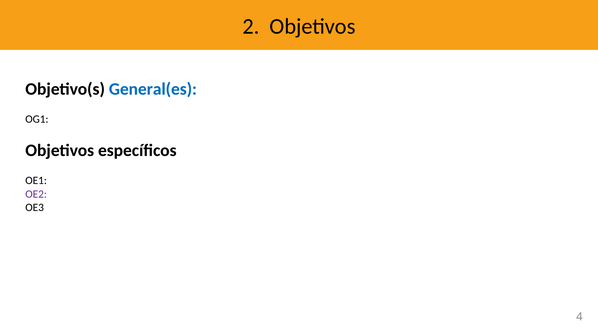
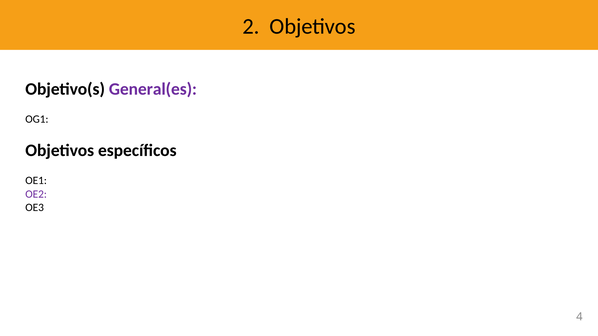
General(es colour: blue -> purple
